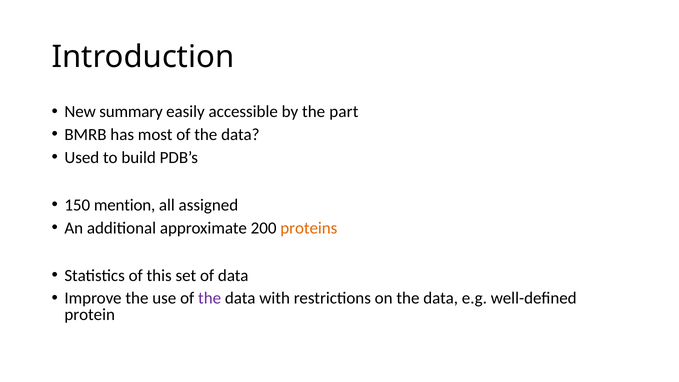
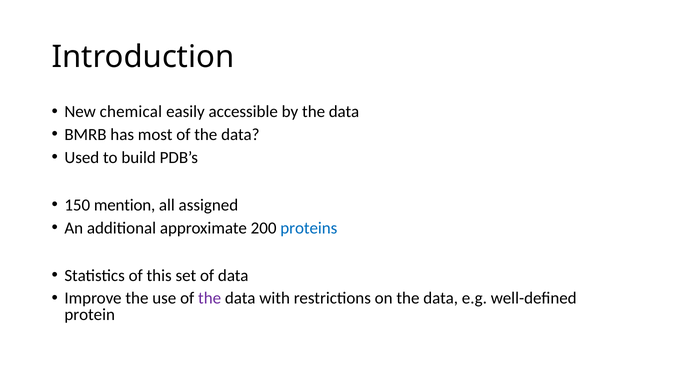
summary: summary -> chemical
by the part: part -> data
proteins colour: orange -> blue
